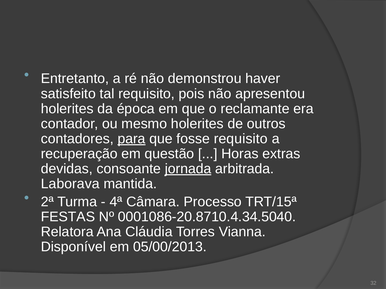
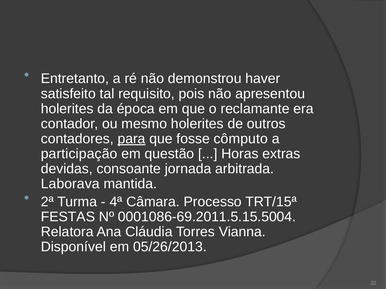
fosse requisito: requisito -> cômputo
recuperação: recuperação -> participação
jornada underline: present -> none
0001086-20.8710.4.34.5040: 0001086-20.8710.4.34.5040 -> 0001086-69.2011.5.15.5004
05/00/2013: 05/00/2013 -> 05/26/2013
